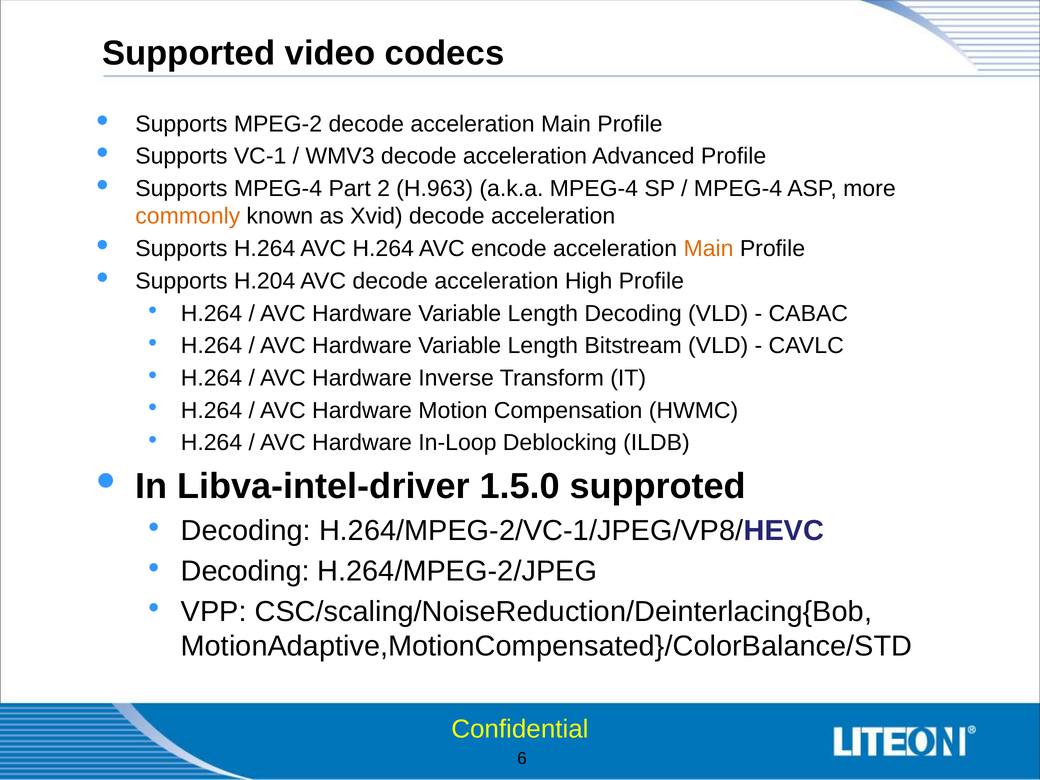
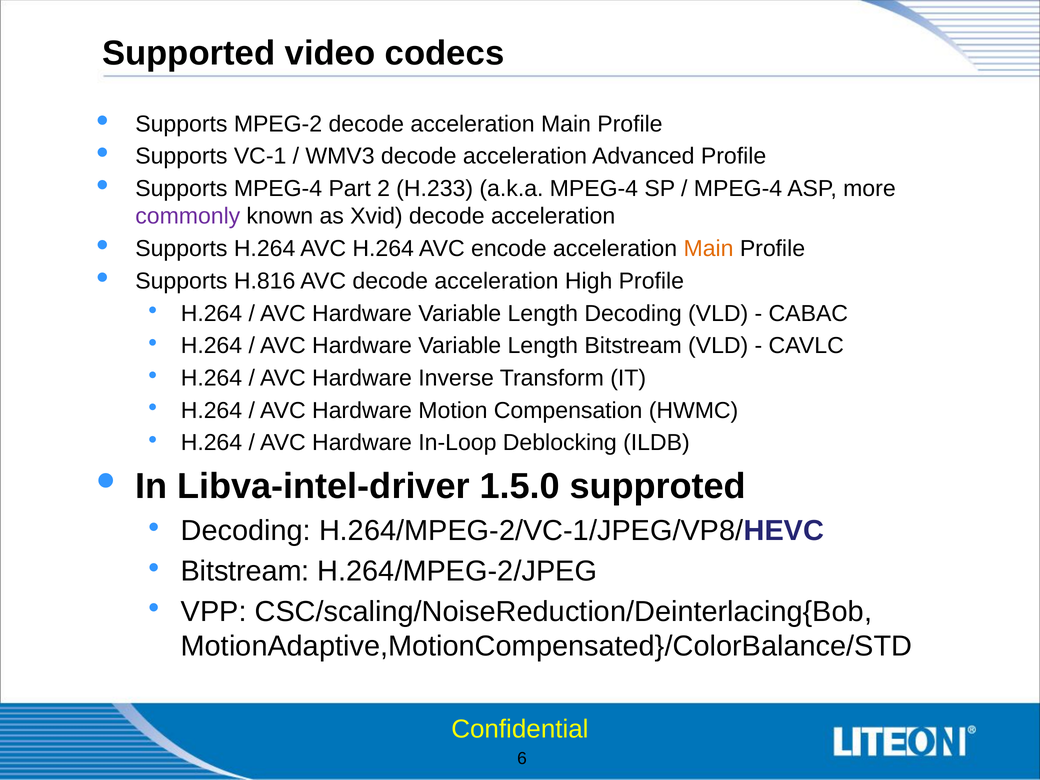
H.963: H.963 -> H.233
commonly colour: orange -> purple
H.204: H.204 -> H.816
Decoding at (245, 571): Decoding -> Bitstream
